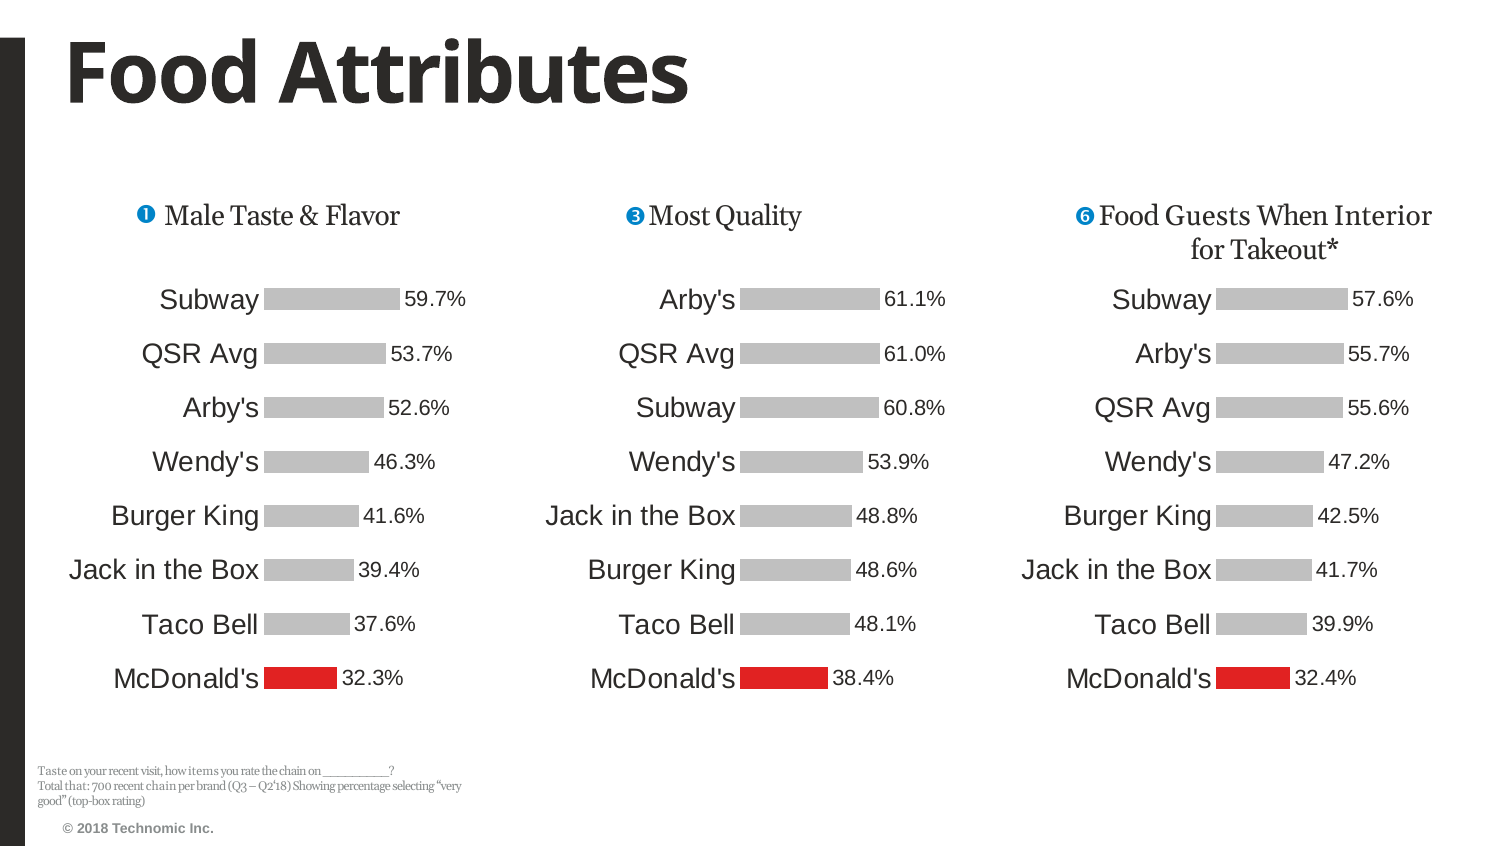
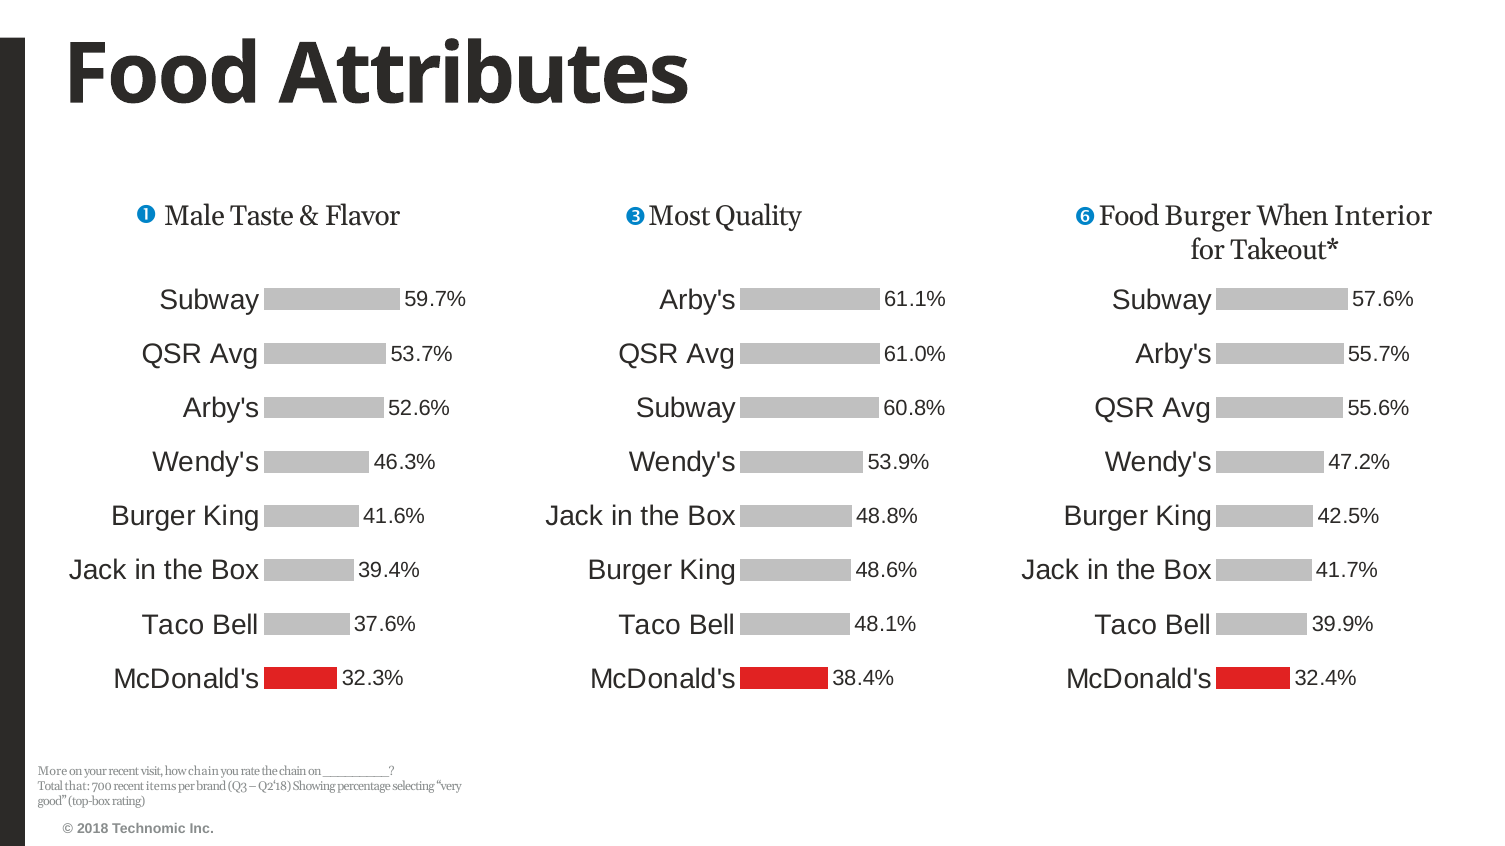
Food Guests: Guests -> Burger
Taste at (53, 771): Taste -> More
how items: items -> chain
recent chain: chain -> items
